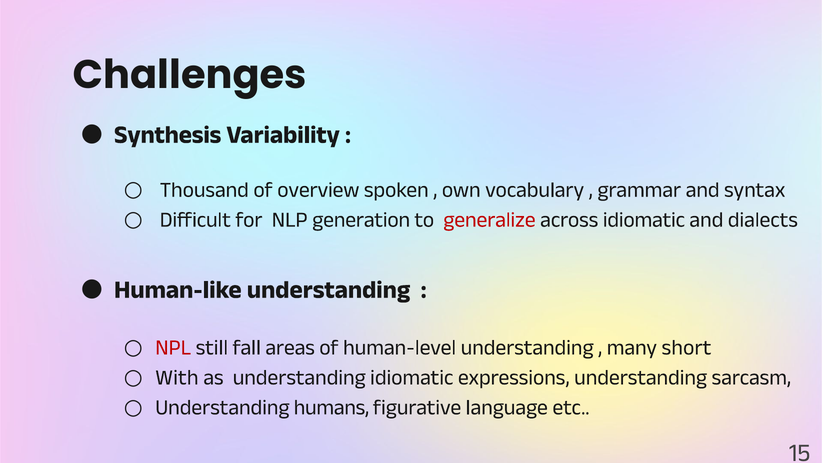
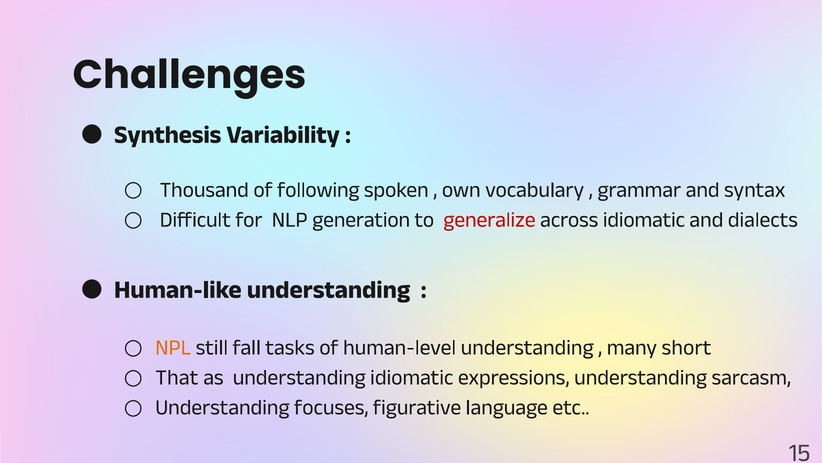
overview: overview -> following
NPL colour: red -> orange
areas: areas -> tasks
With: With -> That
humans: humans -> focuses
